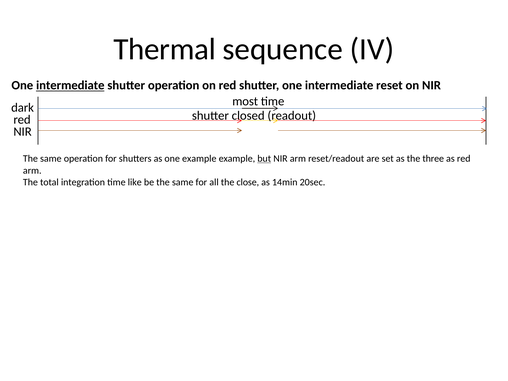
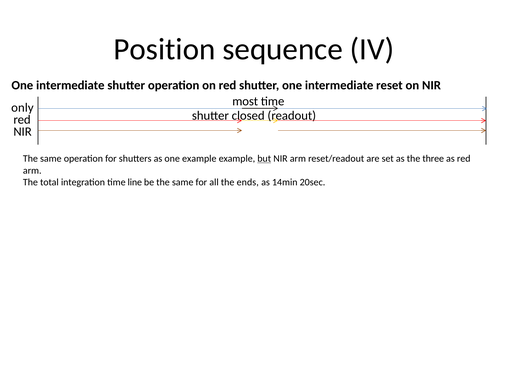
Thermal: Thermal -> Position
intermediate at (70, 85) underline: present -> none
dark: dark -> only
like: like -> line
close: close -> ends
